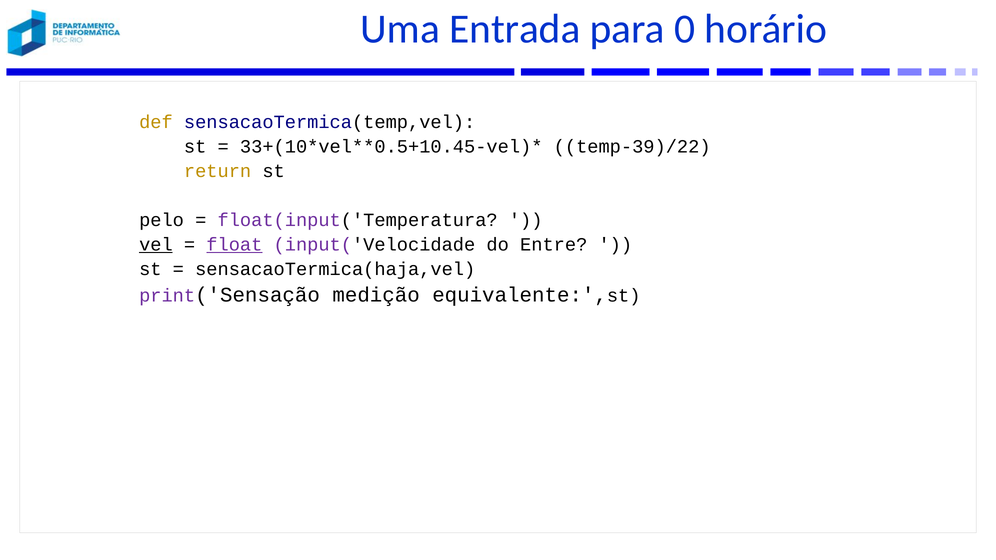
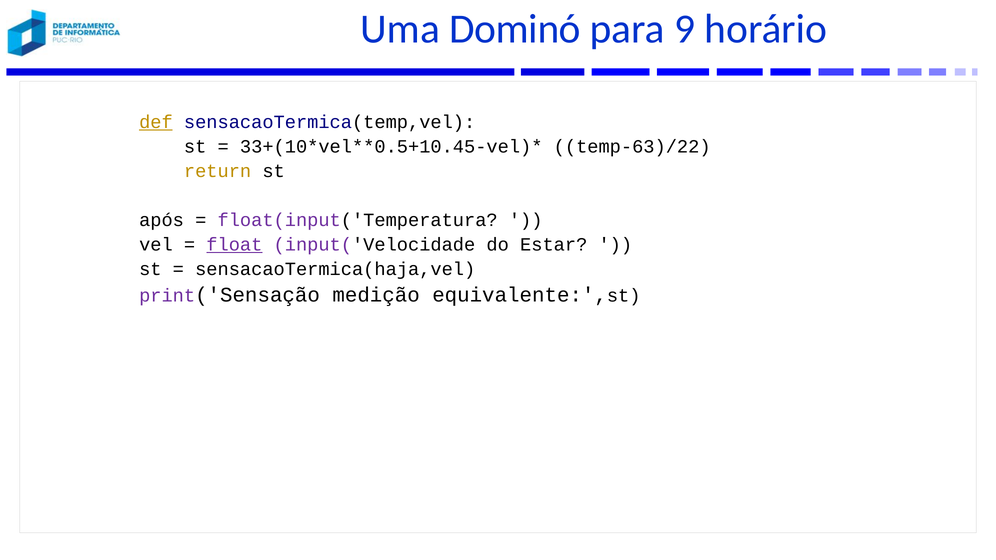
Entrada: Entrada -> Dominó
0: 0 -> 9
def underline: none -> present
temp-39)/22: temp-39)/22 -> temp-63)/22
pelo: pelo -> após
vel underline: present -> none
Entre: Entre -> Estar
